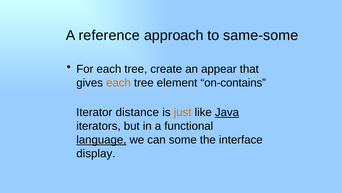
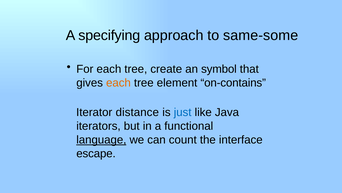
reference: reference -> specifying
appear: appear -> symbol
just colour: orange -> blue
Java underline: present -> none
some: some -> count
display: display -> escape
